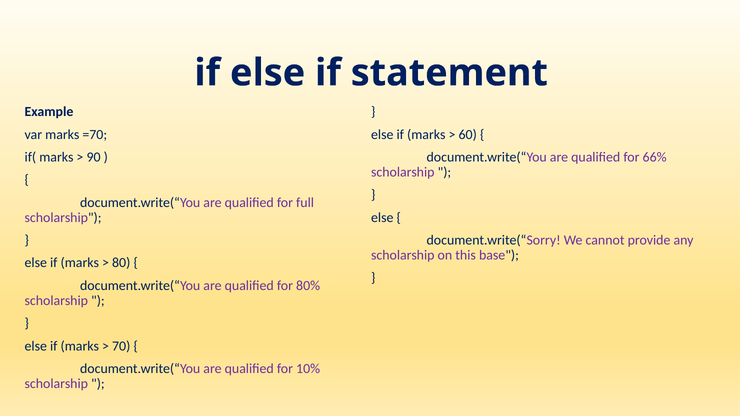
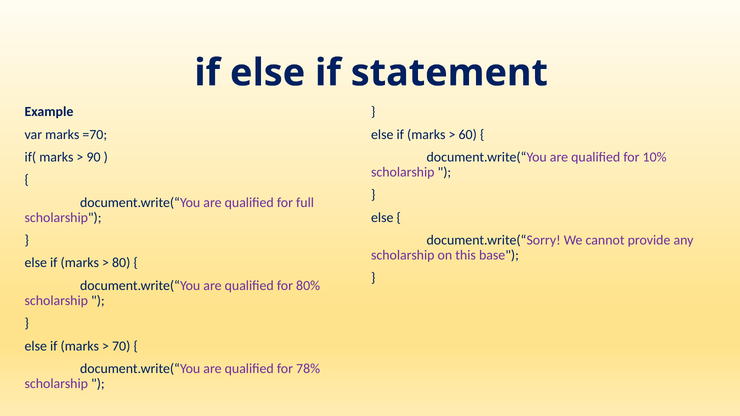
66%: 66% -> 10%
10%: 10% -> 78%
